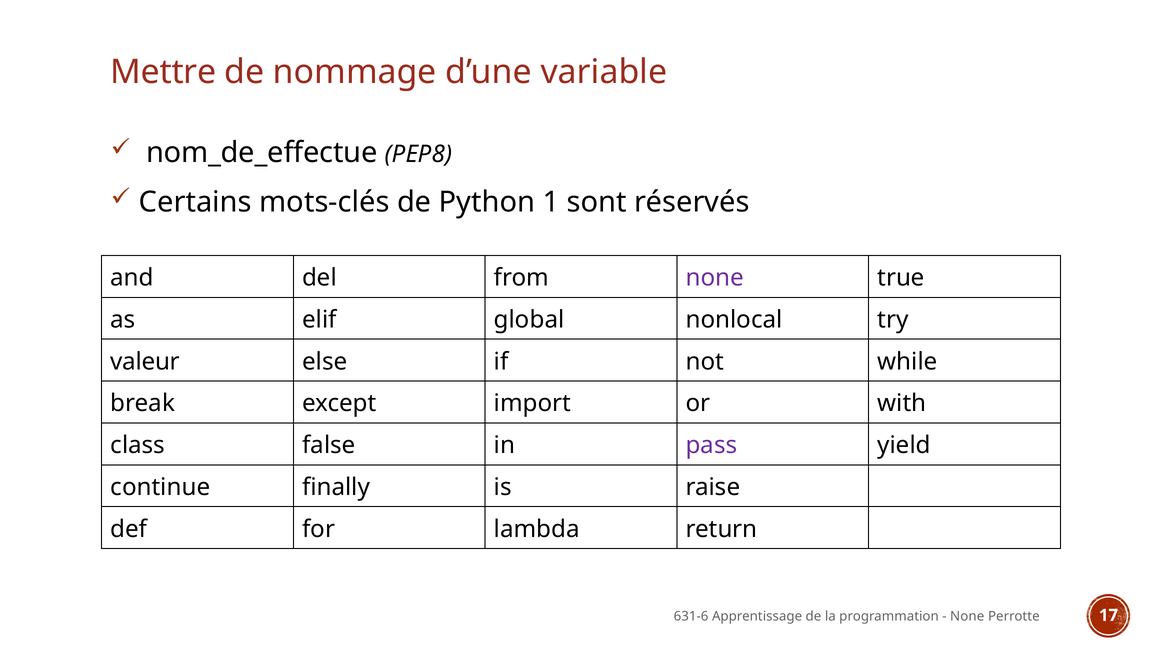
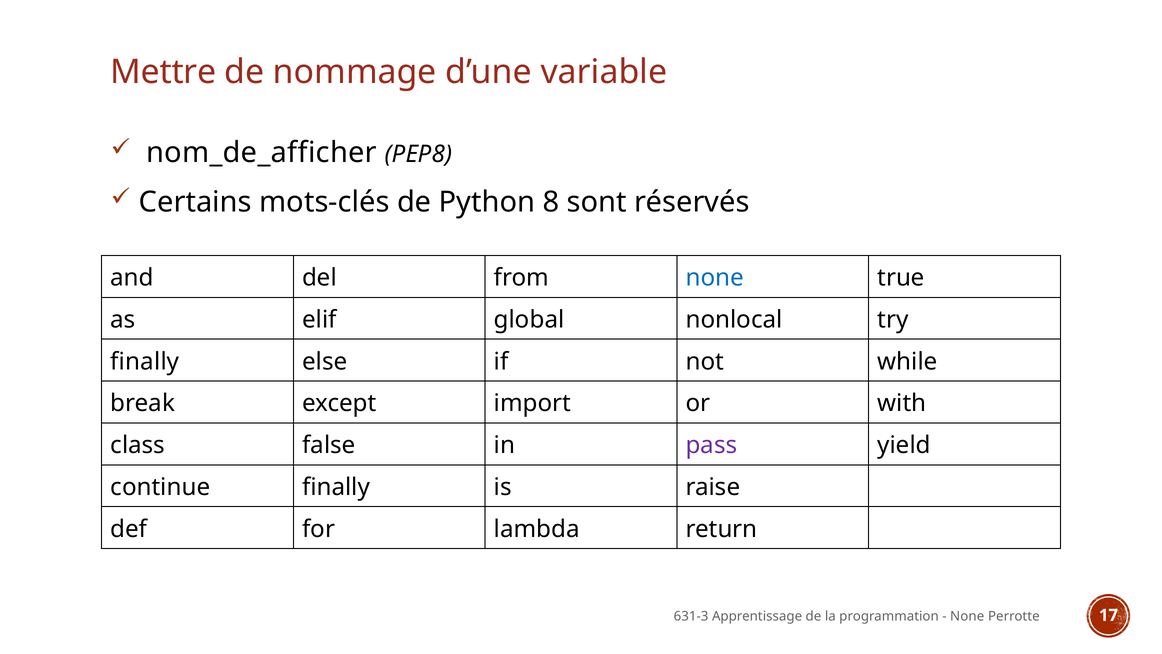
nom_de_effectue: nom_de_effectue -> nom_de_afficher
1: 1 -> 8
none at (715, 278) colour: purple -> blue
valeur at (145, 361): valeur -> finally
631-6: 631-6 -> 631-3
